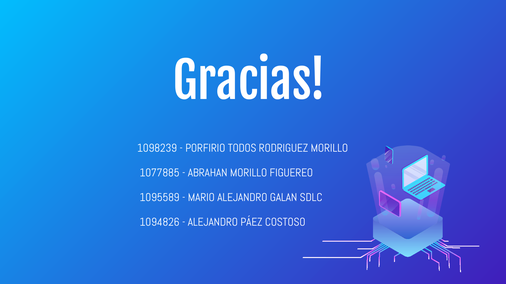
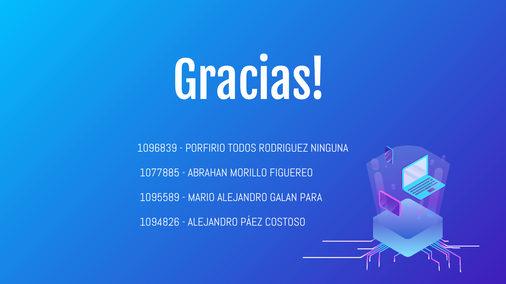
1098239: 1098239 -> 1096839
RODRIGUEZ MORILLO: MORILLO -> NINGUNA
SDLC: SDLC -> PARA
